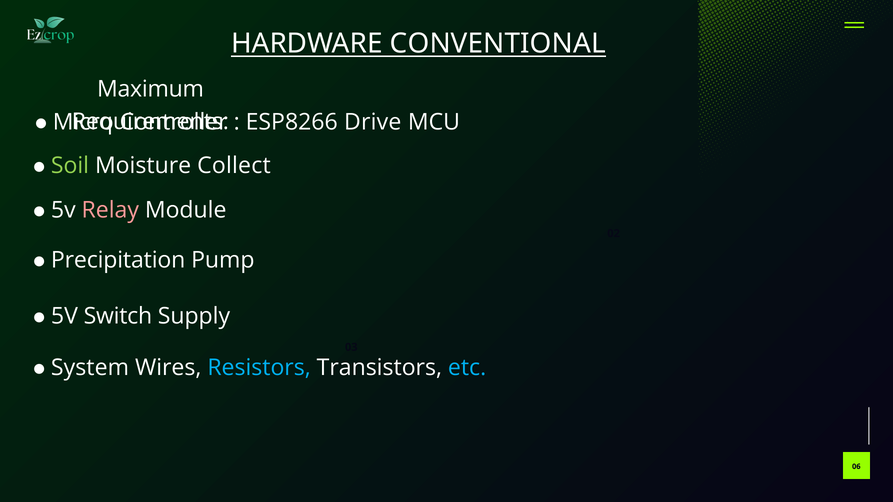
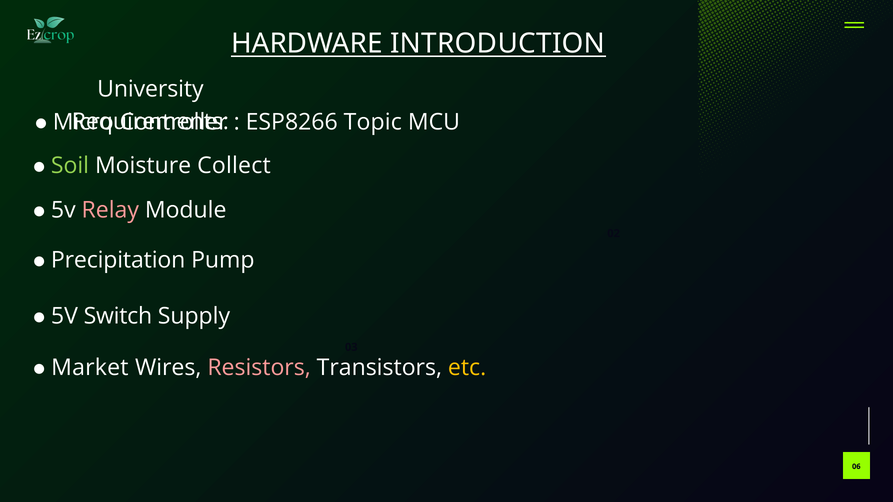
CONVENTIONAL: CONVENTIONAL -> INTRODUCTION
Maximum: Maximum -> University
Drive: Drive -> Topic
System: System -> Market
Resistors colour: light blue -> pink
etc colour: light blue -> yellow
